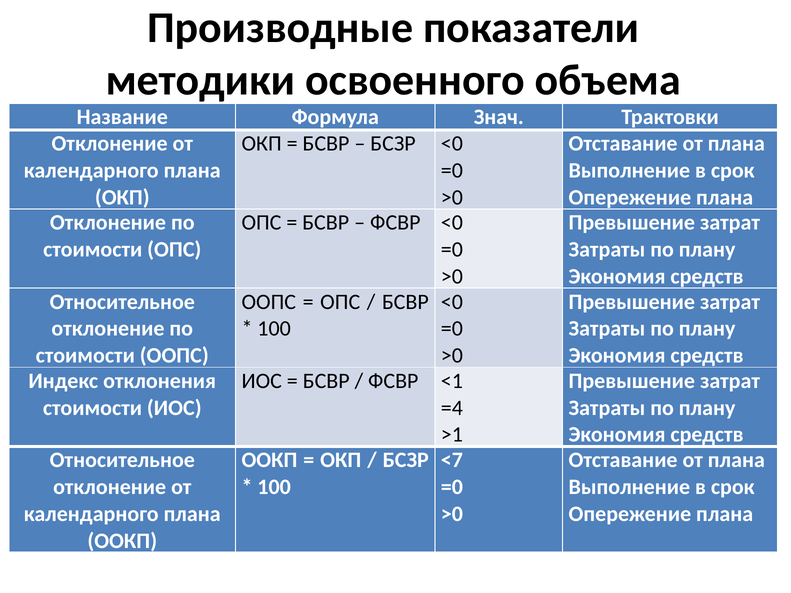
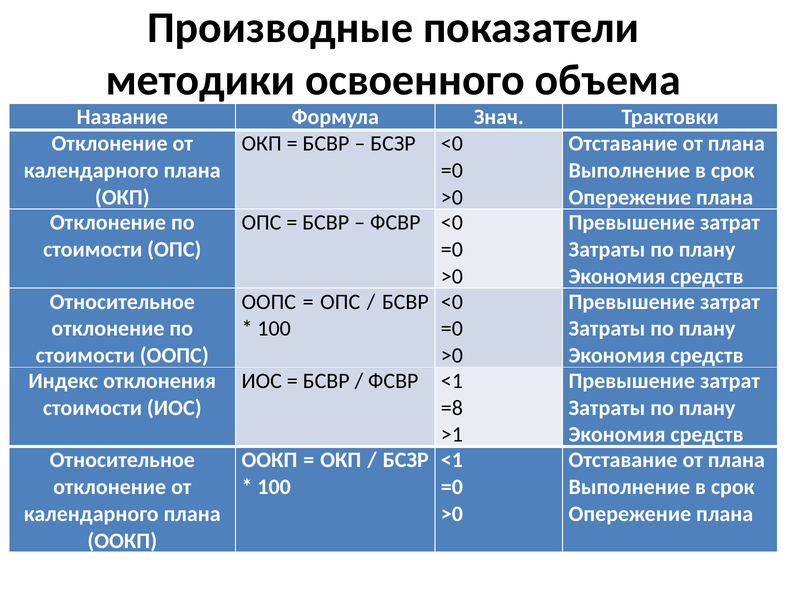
=4: =4 -> =8
<7 at (452, 460): <7 -> <1
